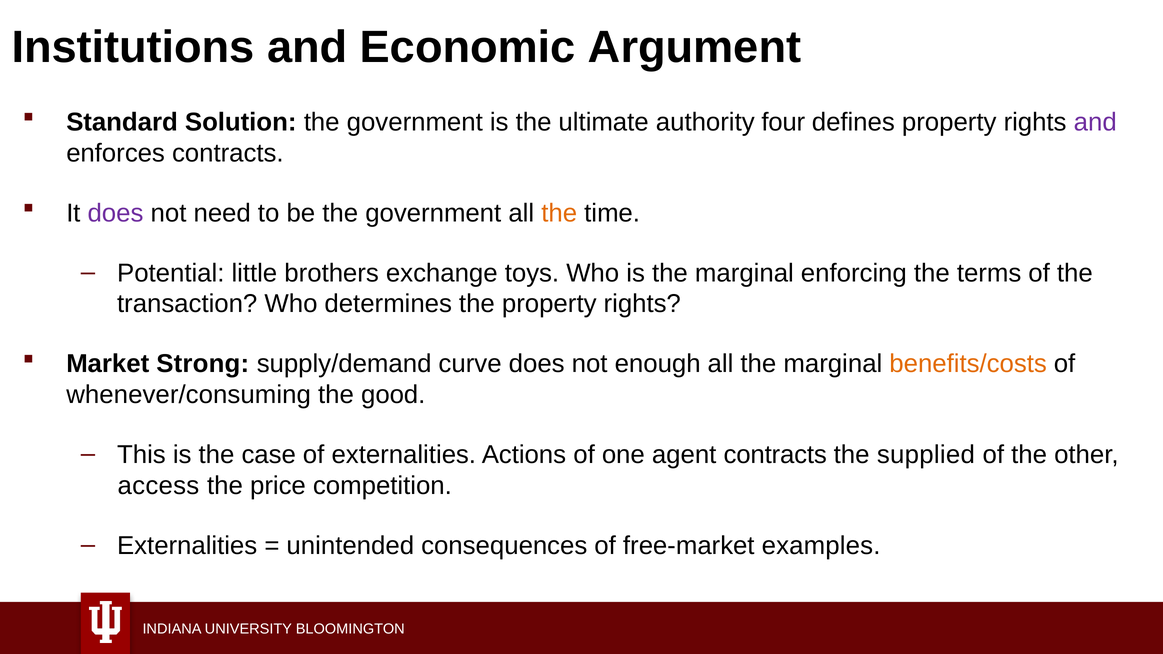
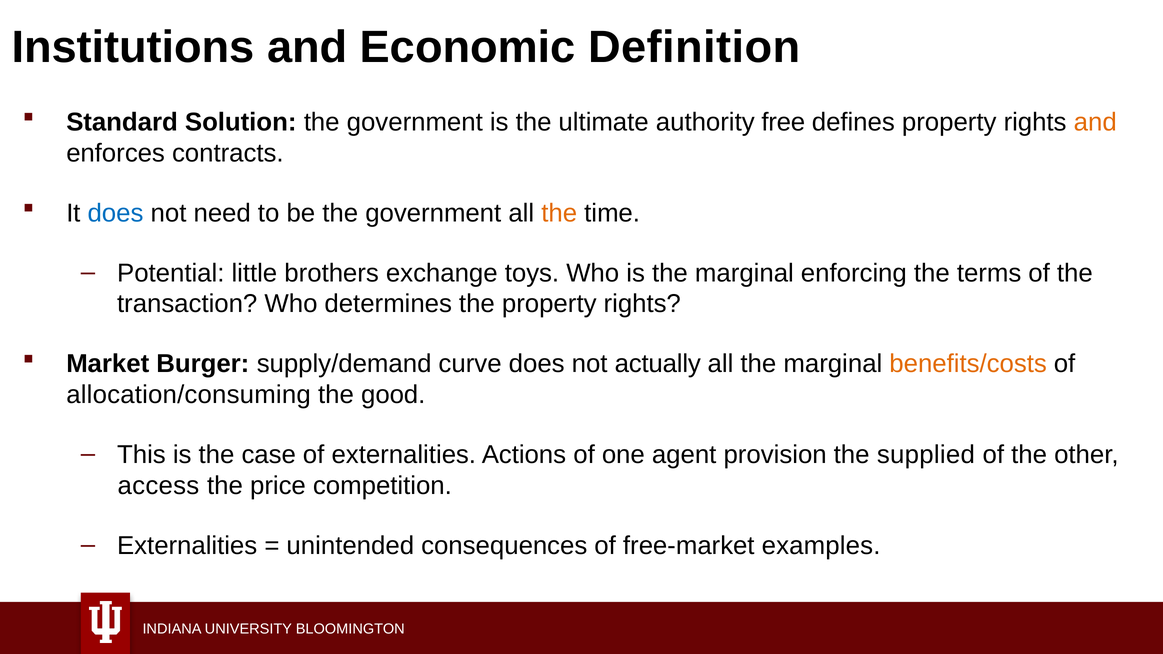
Argument: Argument -> Definition
four: four -> free
and at (1095, 122) colour: purple -> orange
does at (115, 213) colour: purple -> blue
Strong: Strong -> Burger
enough: enough -> actually
whenever/consuming: whenever/consuming -> allocation/consuming
agent contracts: contracts -> provision
